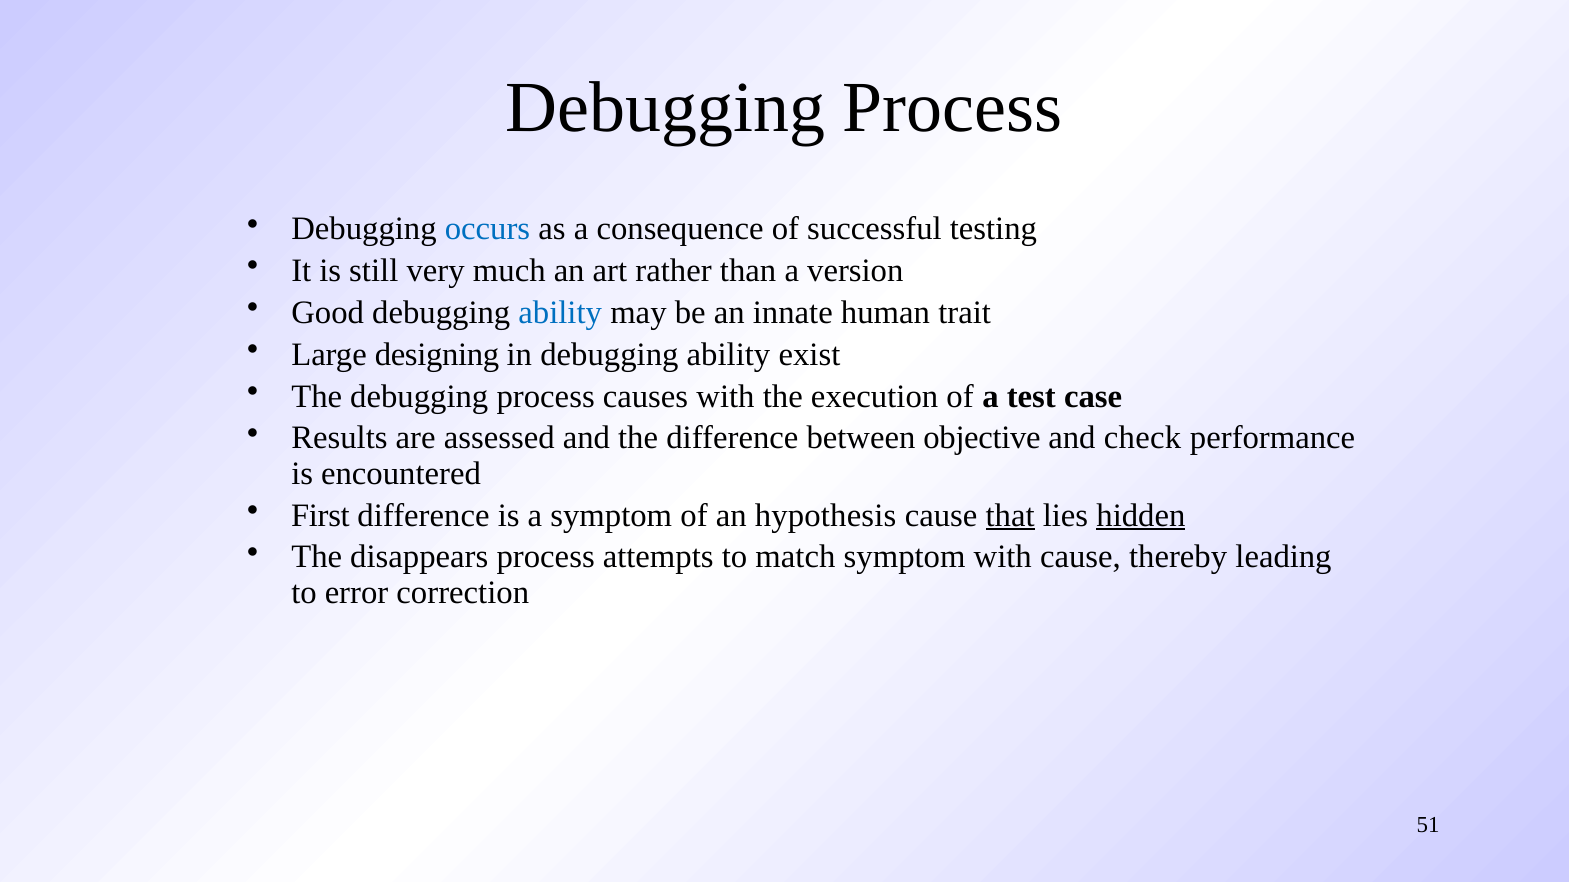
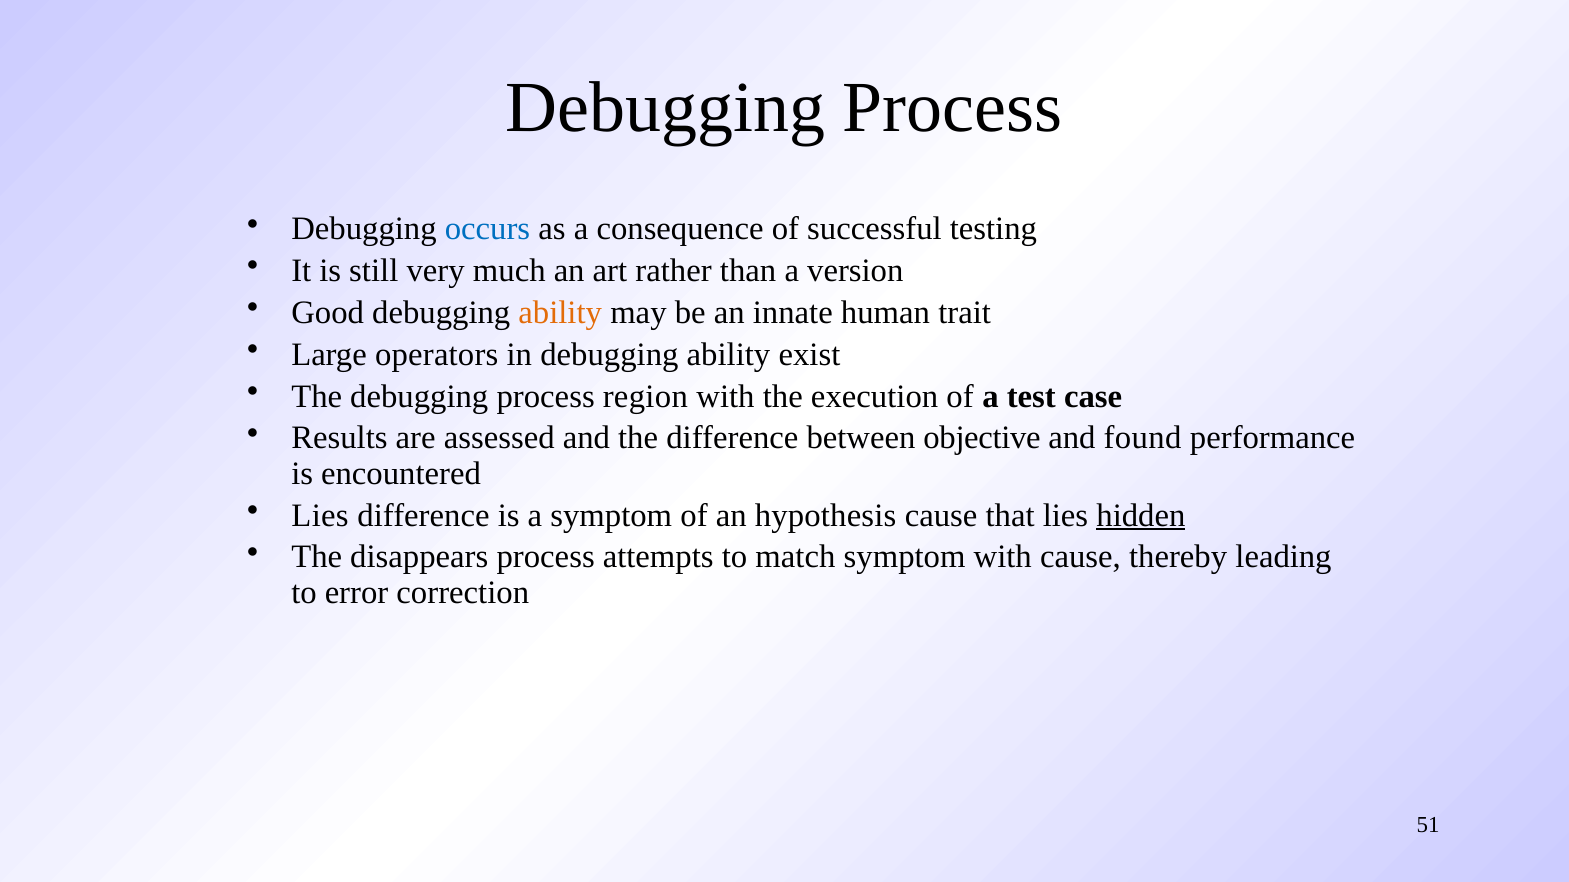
ability at (560, 313) colour: blue -> orange
designing: designing -> operators
causes: causes -> region
check: check -> found
First at (320, 516): First -> Lies
that underline: present -> none
